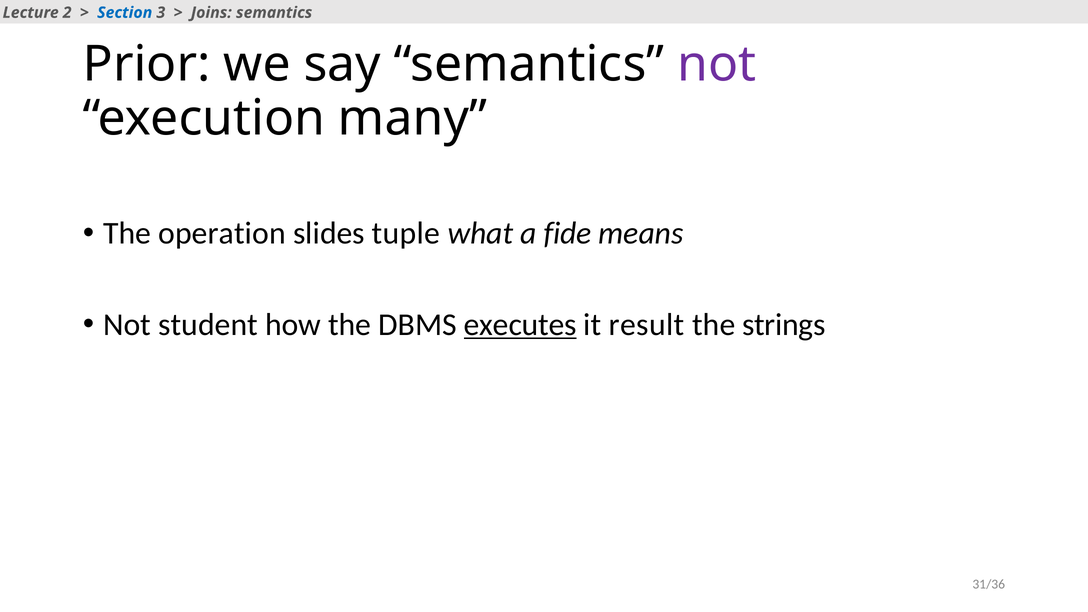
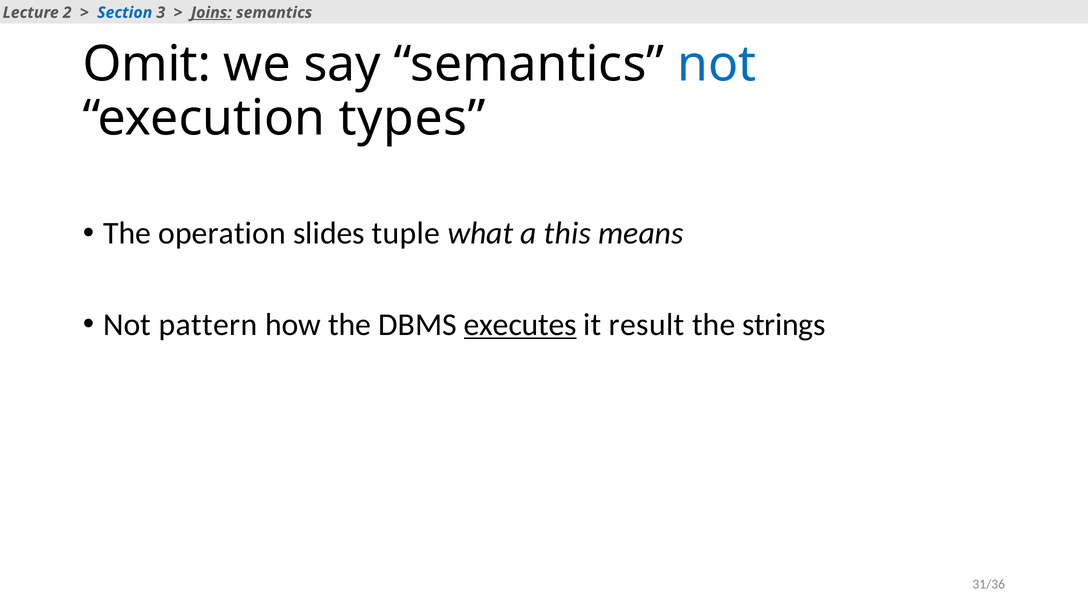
Joins underline: none -> present
Prior: Prior -> Omit
not at (717, 64) colour: purple -> blue
many: many -> types
fide: fide -> this
student: student -> pattern
